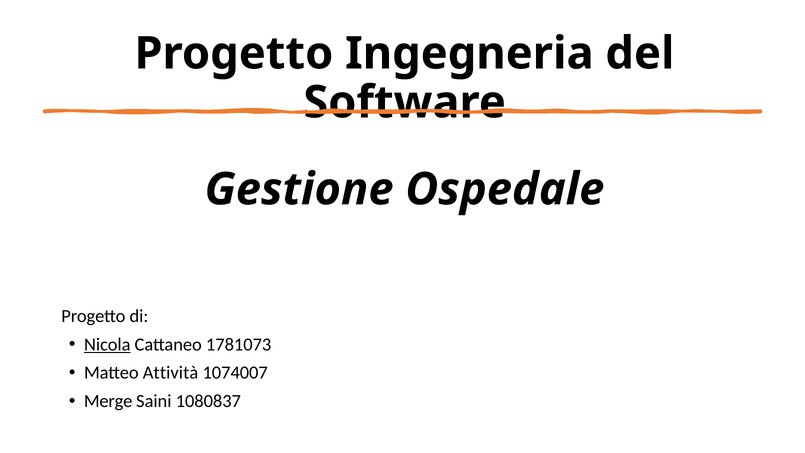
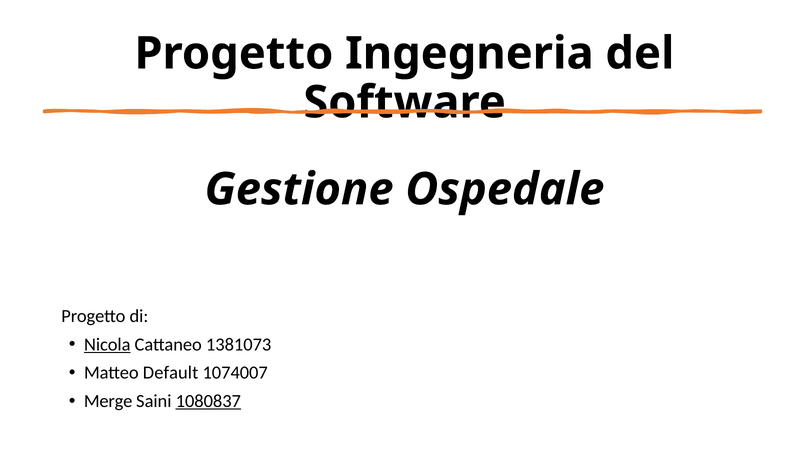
1781073: 1781073 -> 1381073
Attività: Attività -> Default
1080837 underline: none -> present
